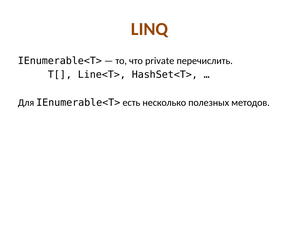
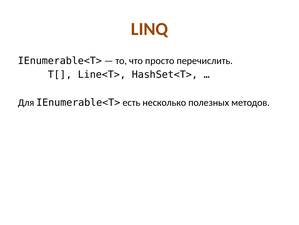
private: private -> просто
